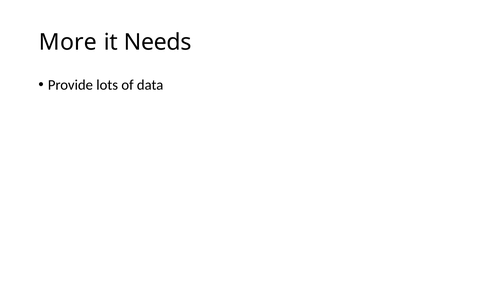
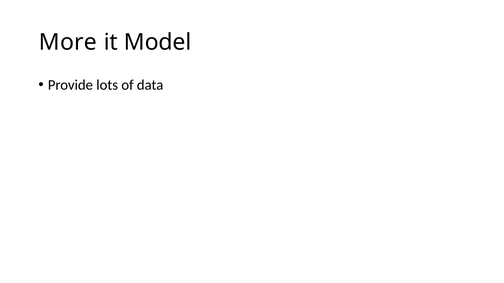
Needs: Needs -> Model
